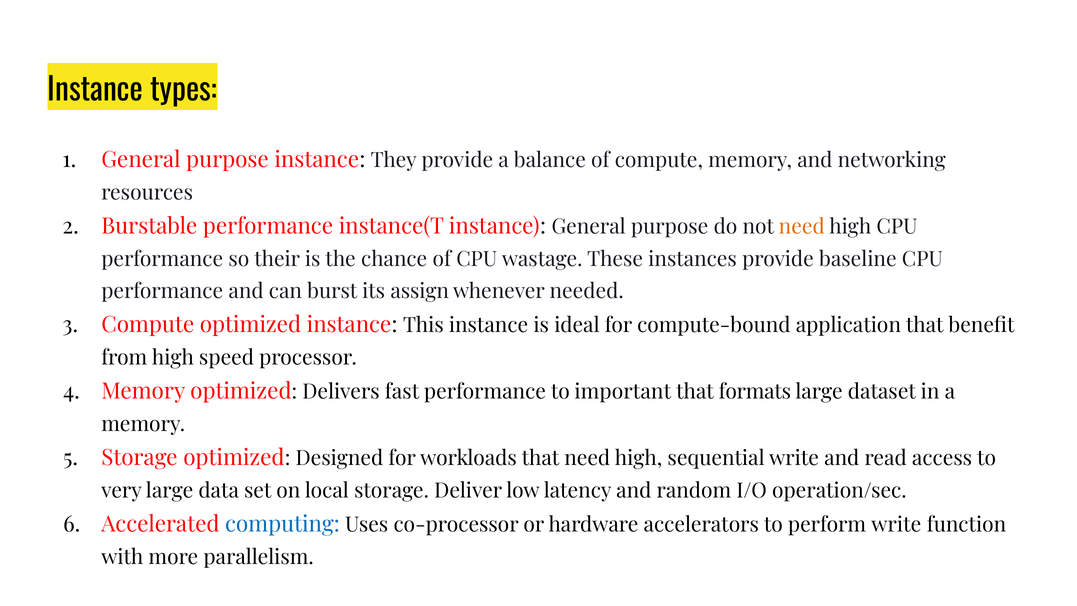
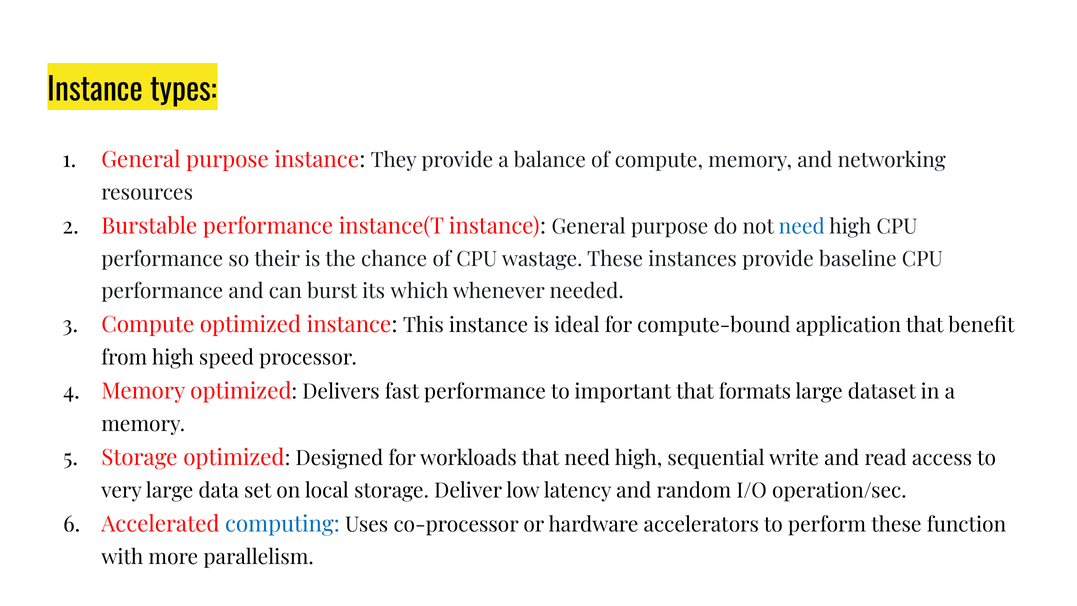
need at (802, 227) colour: orange -> blue
assign: assign -> which
perform write: write -> these
